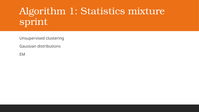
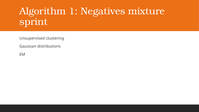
Statistics: Statistics -> Negatives
